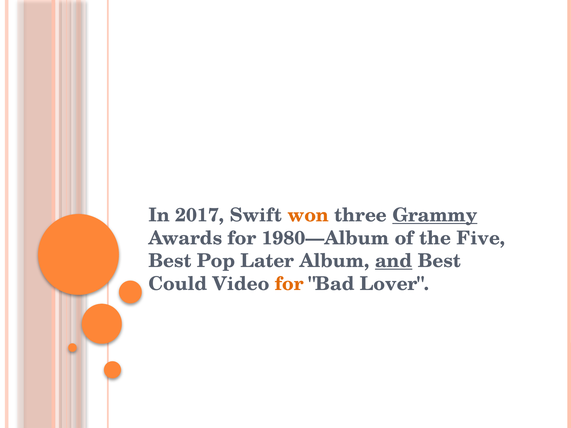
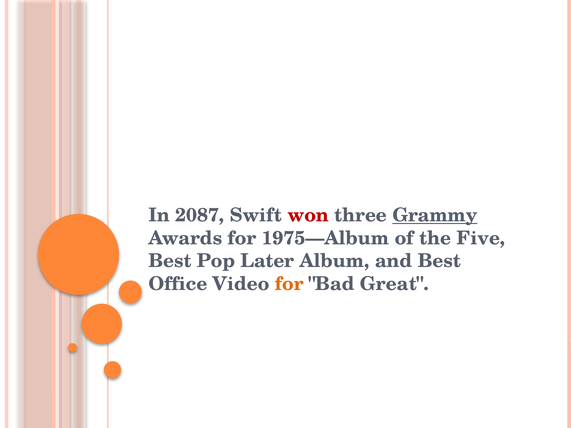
2017: 2017 -> 2087
won colour: orange -> red
1980—Album: 1980—Album -> 1975—Album
and underline: present -> none
Could: Could -> Office
Lover: Lover -> Great
